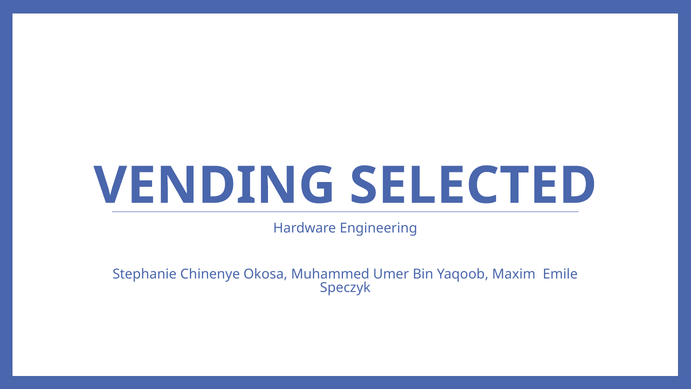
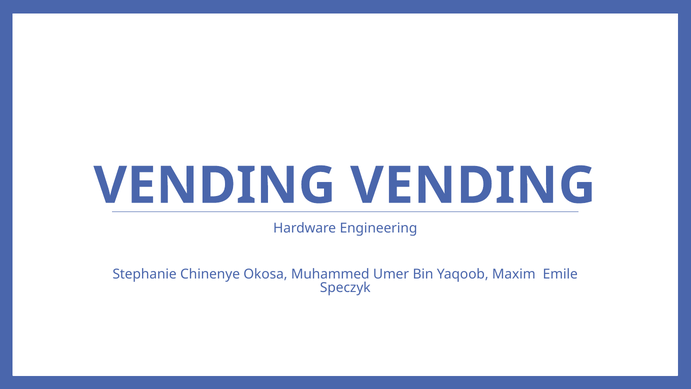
VENDING SELECTED: SELECTED -> VENDING
